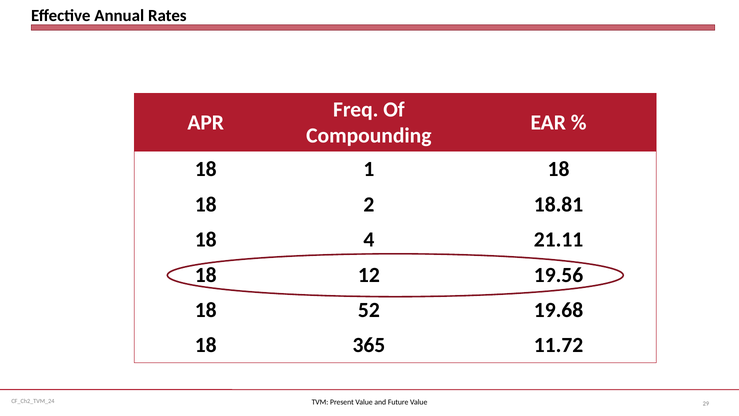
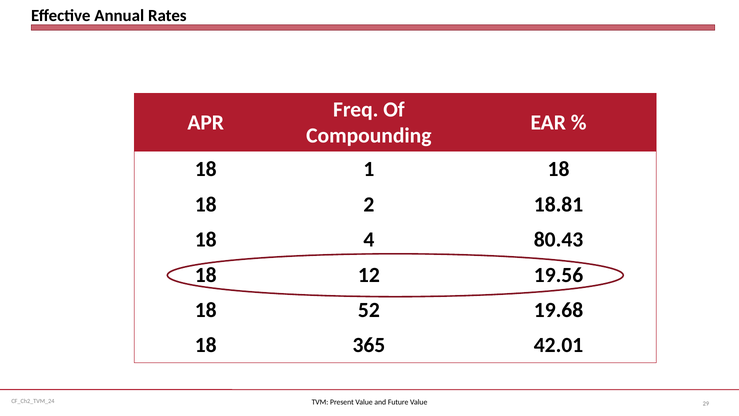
21.11: 21.11 -> 80.43
11.72: 11.72 -> 42.01
